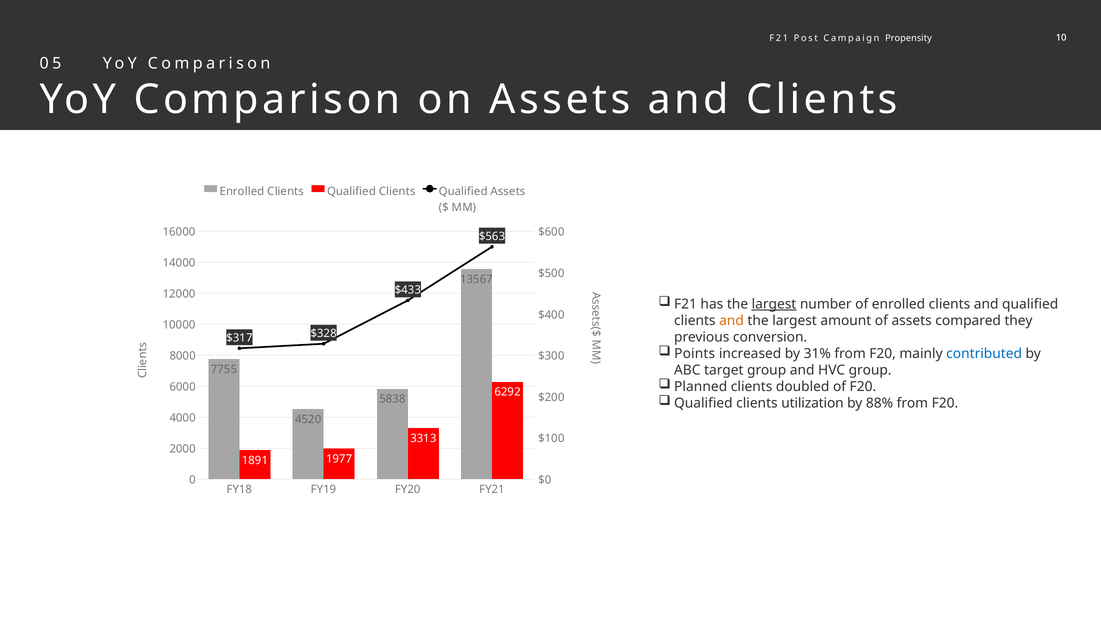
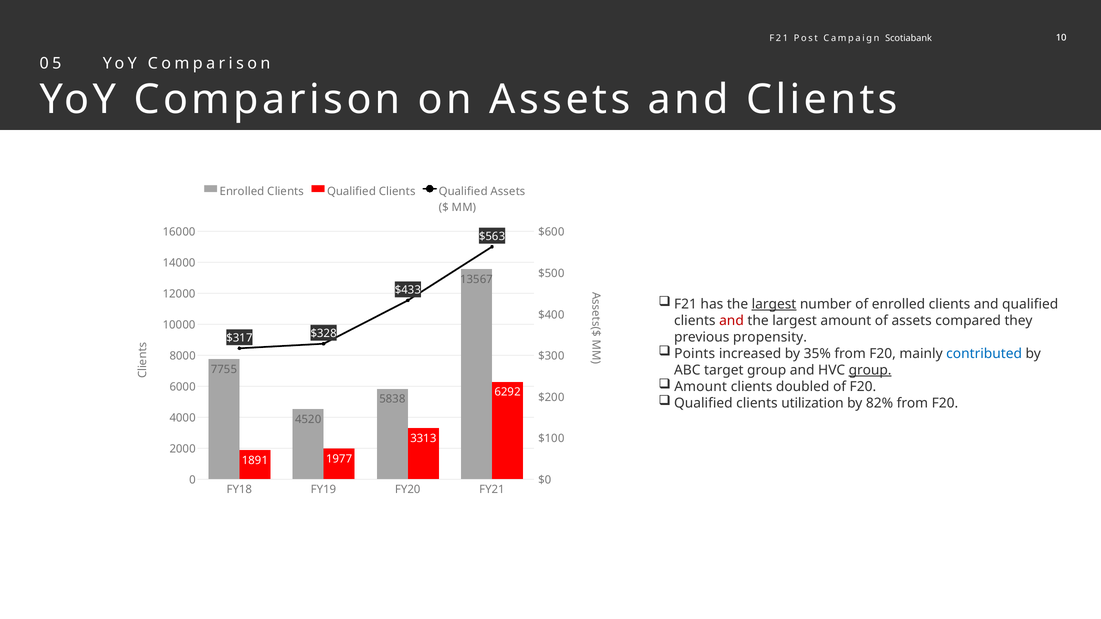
Propensity: Propensity -> Scotiabank
and at (732, 321) colour: orange -> red
conversion: conversion -> propensity
31%: 31% -> 35%
group at (870, 370) underline: none -> present
Planned at (701, 387): Planned -> Amount
88%: 88% -> 82%
